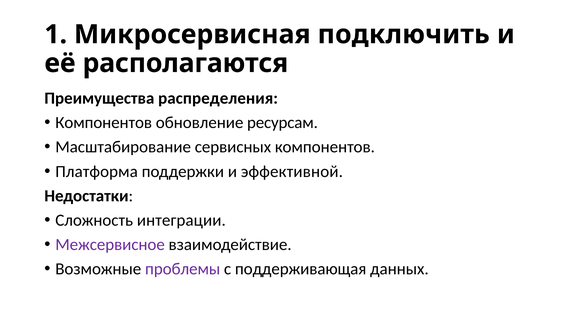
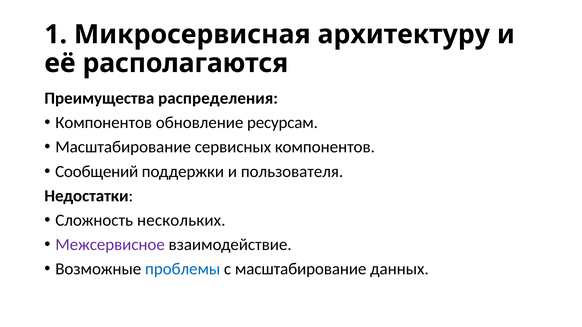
подключить: подключить -> архитектуру
Платформа: Платформа -> Сообщений
эффективной: эффективной -> пользователя
интеграции: интеграции -> нескольких
проблемы colour: purple -> blue
с поддерживающая: поддерживающая -> масштабирование
